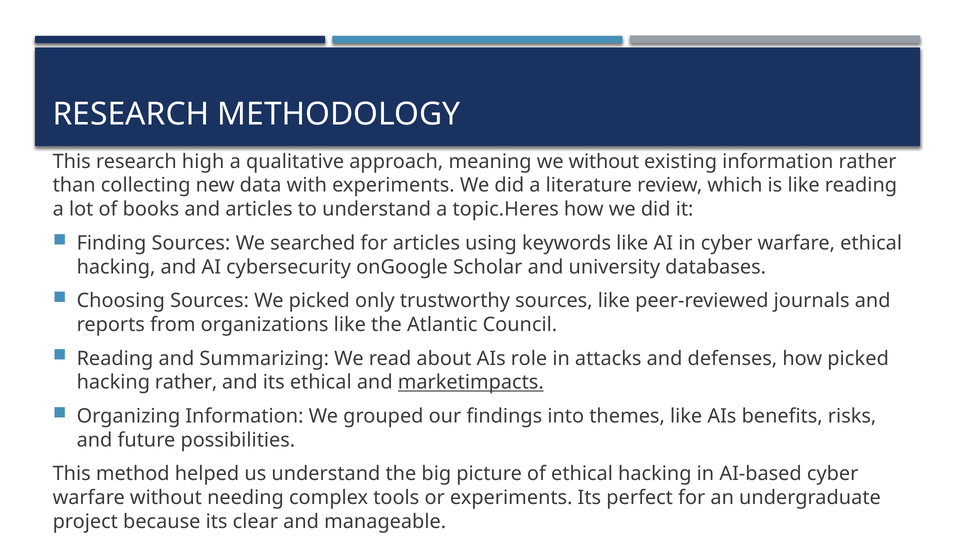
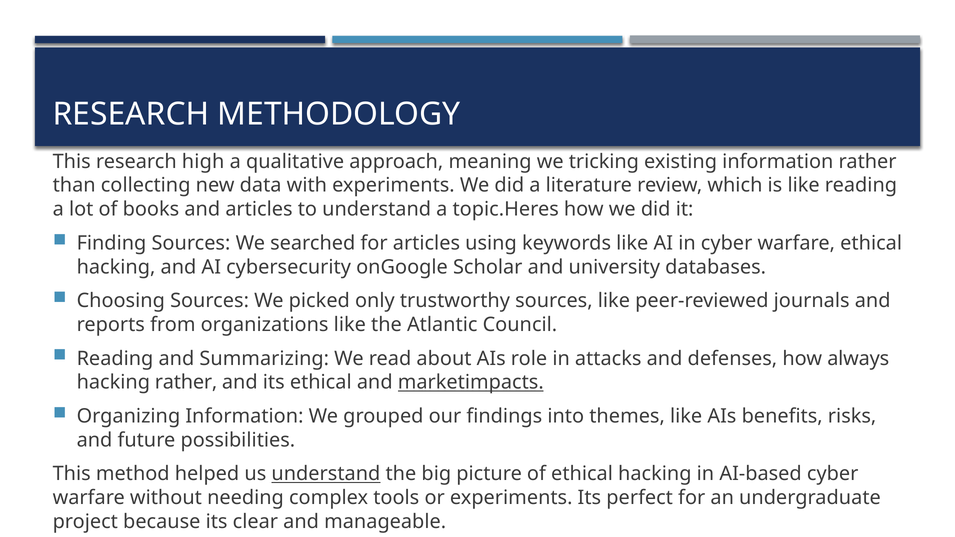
we without: without -> tricking
how picked: picked -> always
understand at (326, 474) underline: none -> present
